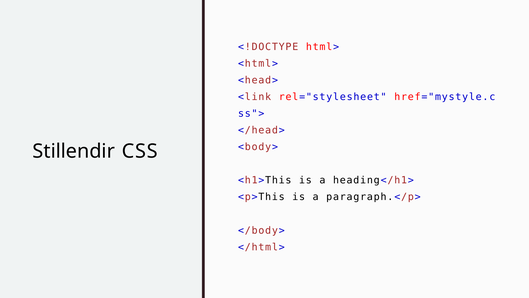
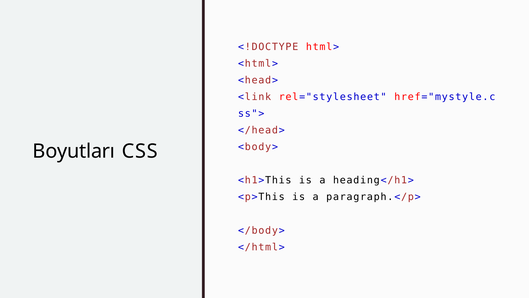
Stillendir: Stillendir -> Boyutları
